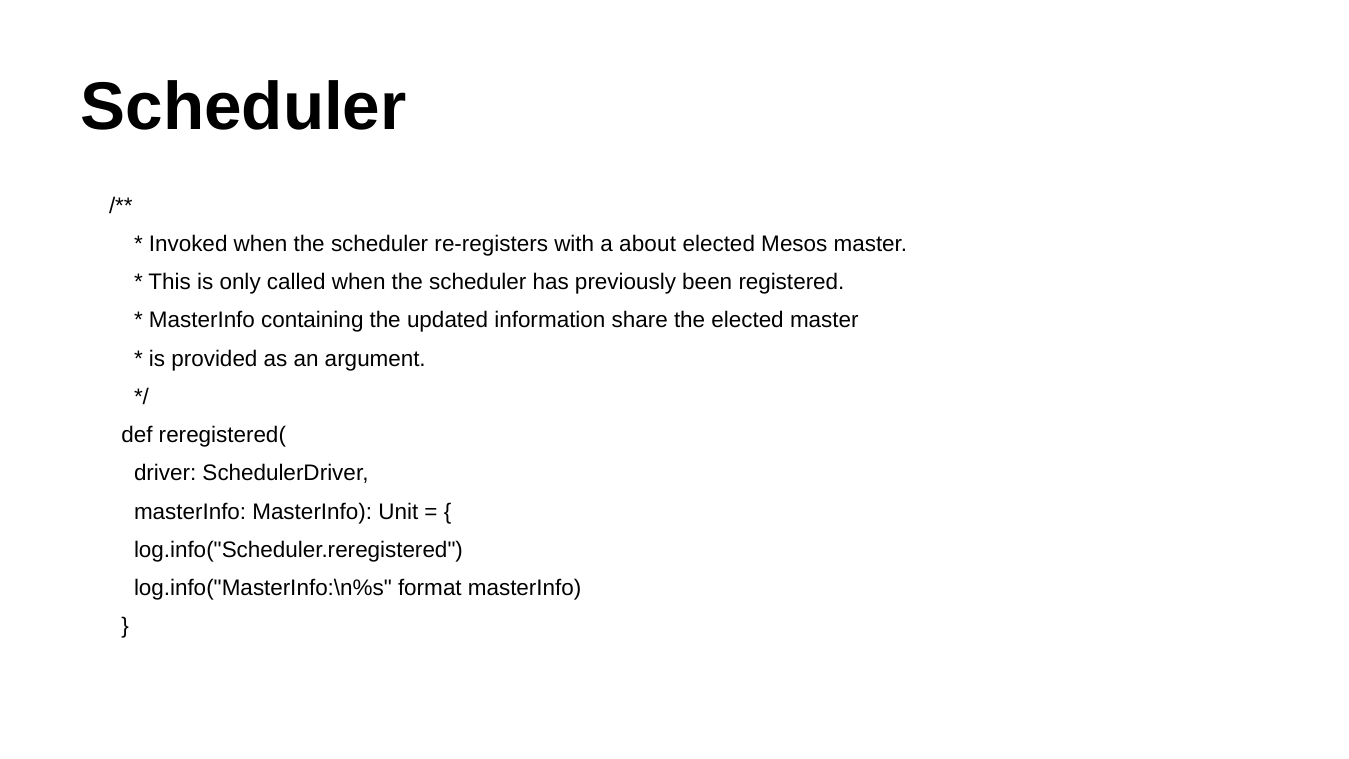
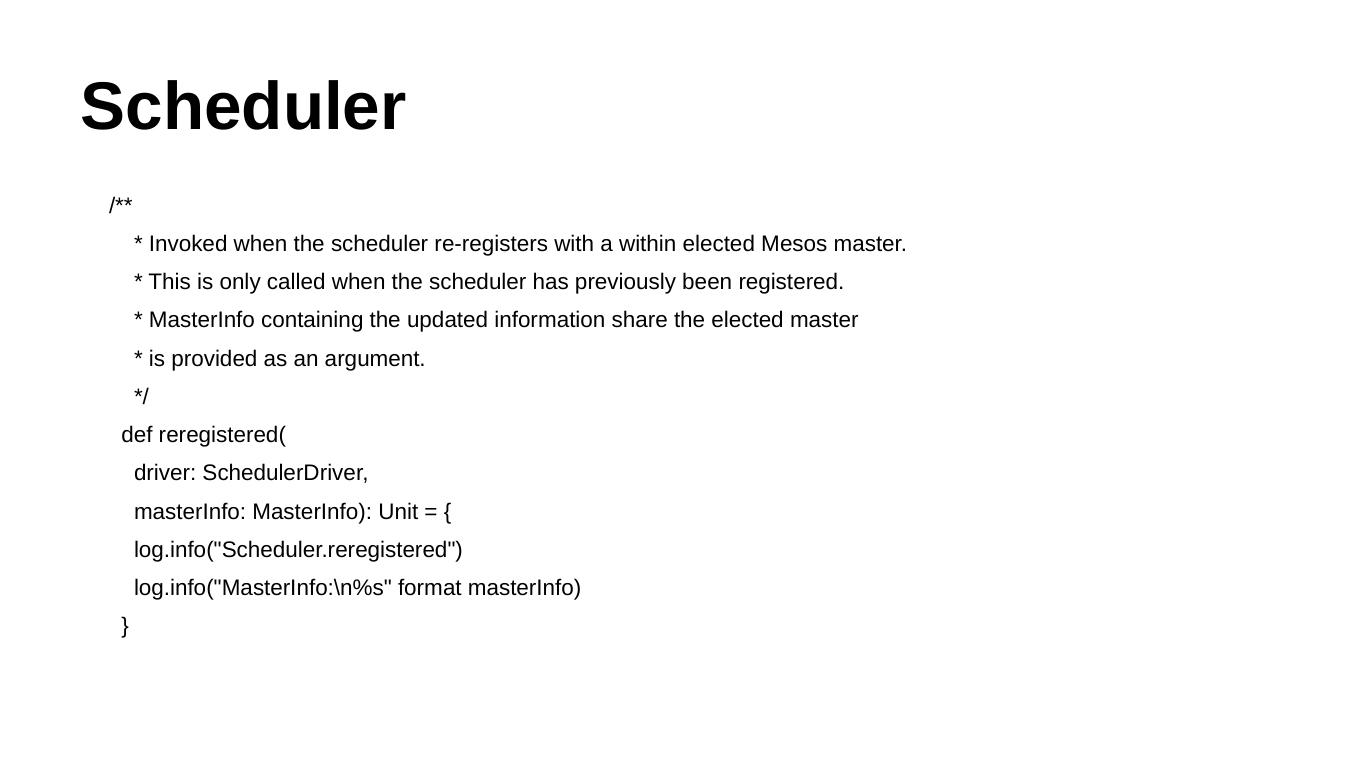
about: about -> within
